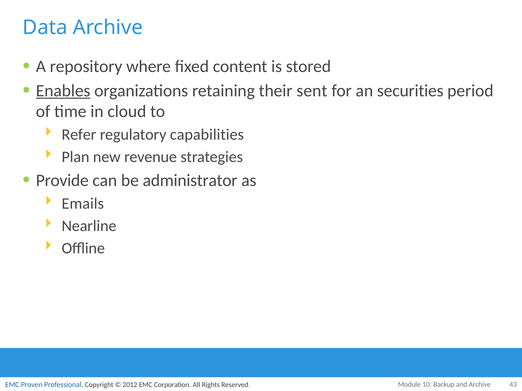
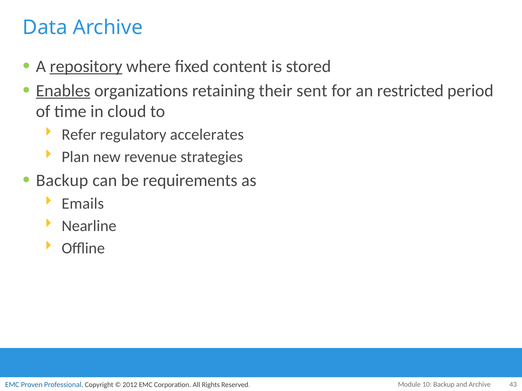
repository underline: none -> present
securities: securities -> restricted
capabilities: capabilities -> accelerates
Provide at (62, 181): Provide -> Backup
administrator: administrator -> requirements
